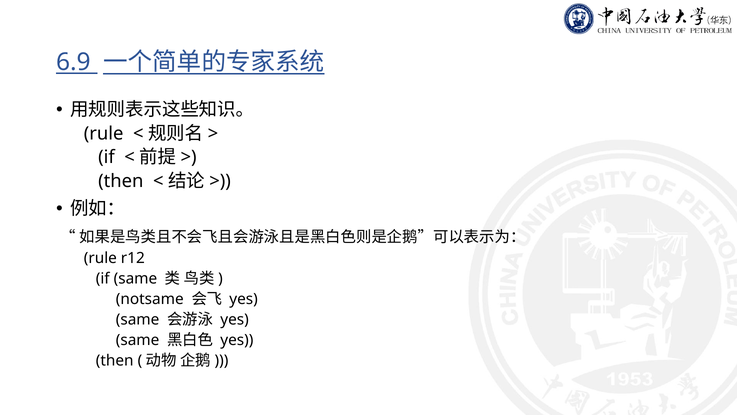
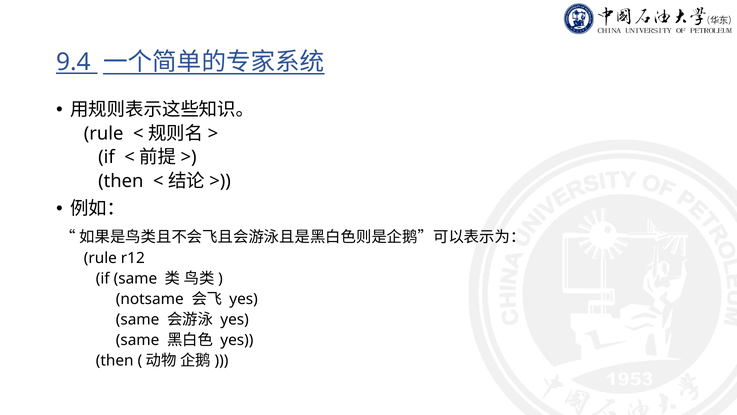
6.9: 6.9 -> 9.4
